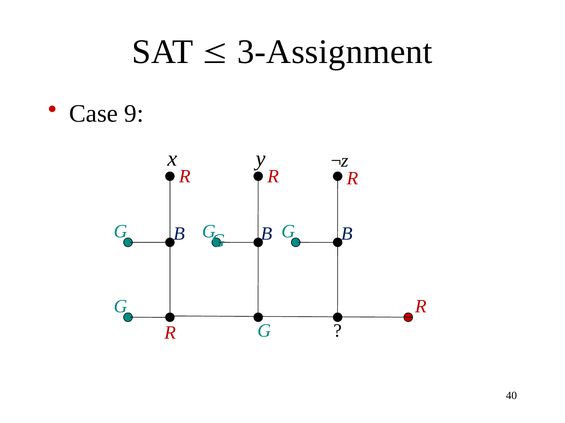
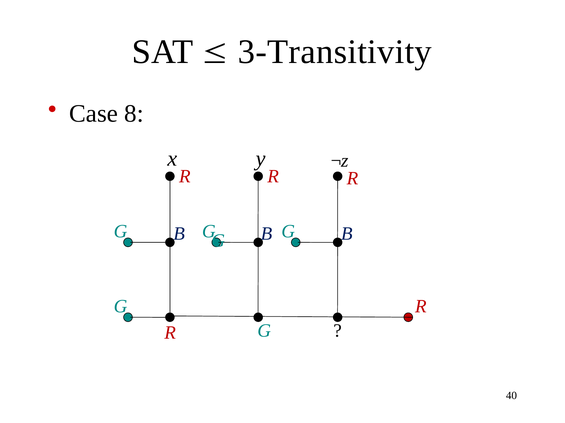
3-Assignment: 3-Assignment -> 3-Transitivity
9: 9 -> 8
